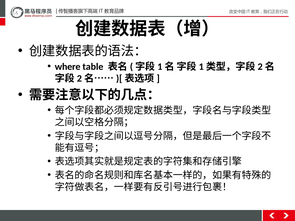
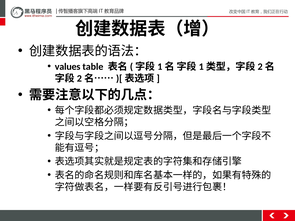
where: where -> values
